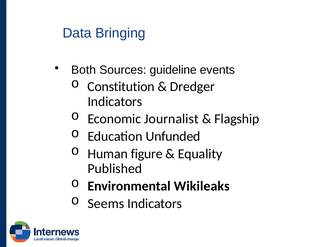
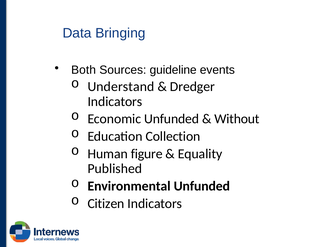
Constitution: Constitution -> Understand
Economic Journalist: Journalist -> Unfunded
Flagship: Flagship -> Without
Unfunded: Unfunded -> Collection
Environmental Wikileaks: Wikileaks -> Unfunded
Seems: Seems -> Citizen
